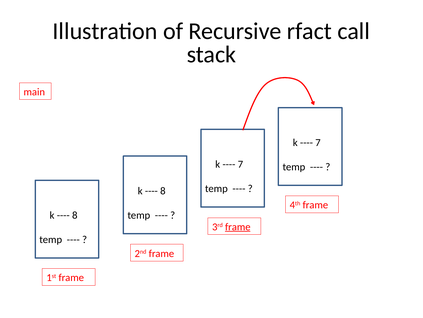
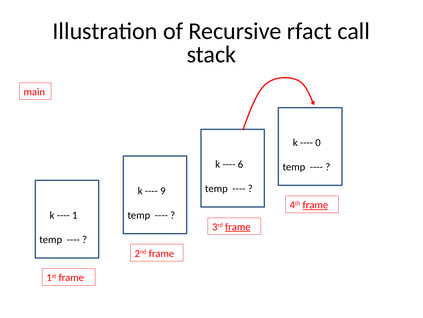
7 at (318, 142): 7 -> 0
7 at (240, 164): 7 -> 6
8 at (163, 191): 8 -> 9
frame at (315, 205) underline: none -> present
8 at (75, 215): 8 -> 1
